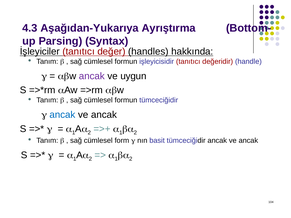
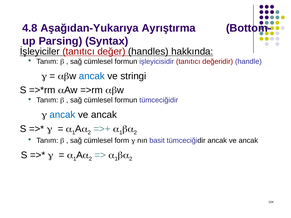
4.3: 4.3 -> 4.8
ancak at (92, 76) colour: purple -> blue
uygun: uygun -> stringi
